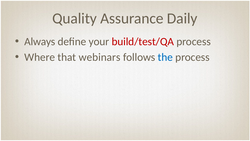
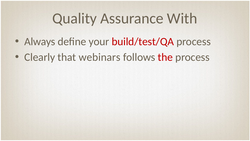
Daily: Daily -> With
Where: Where -> Clearly
the colour: blue -> red
